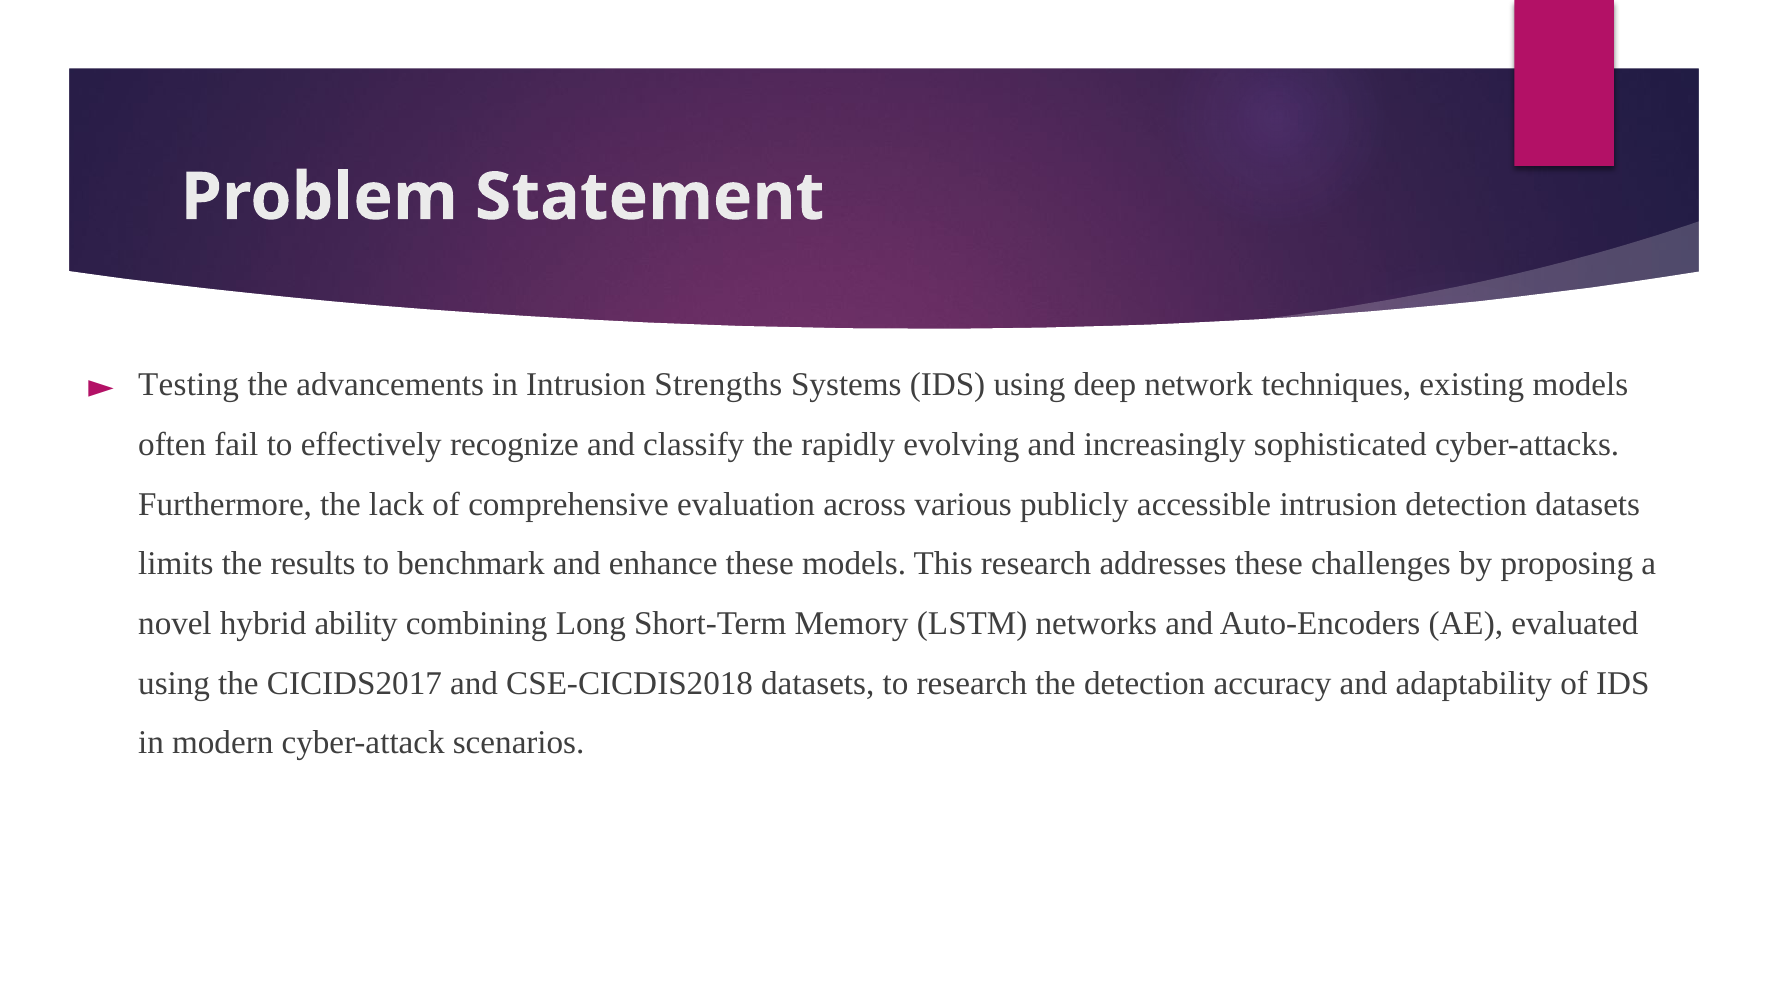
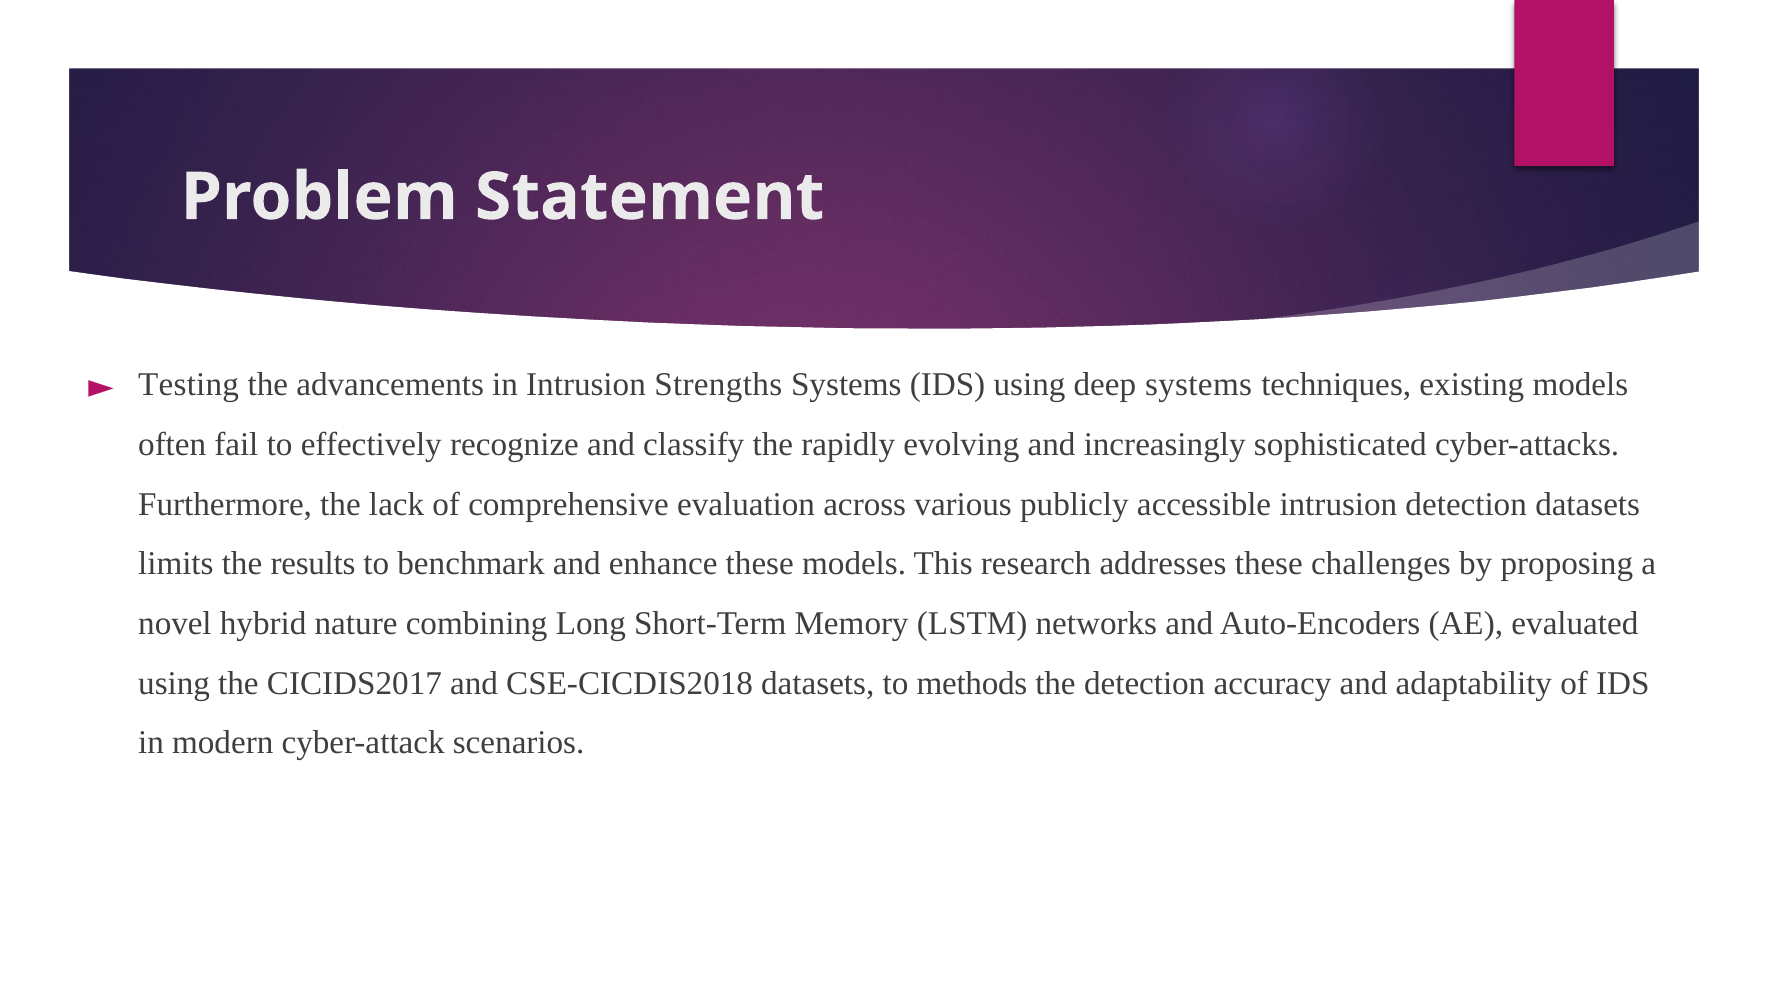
deep network: network -> systems
ability: ability -> nature
to research: research -> methods
